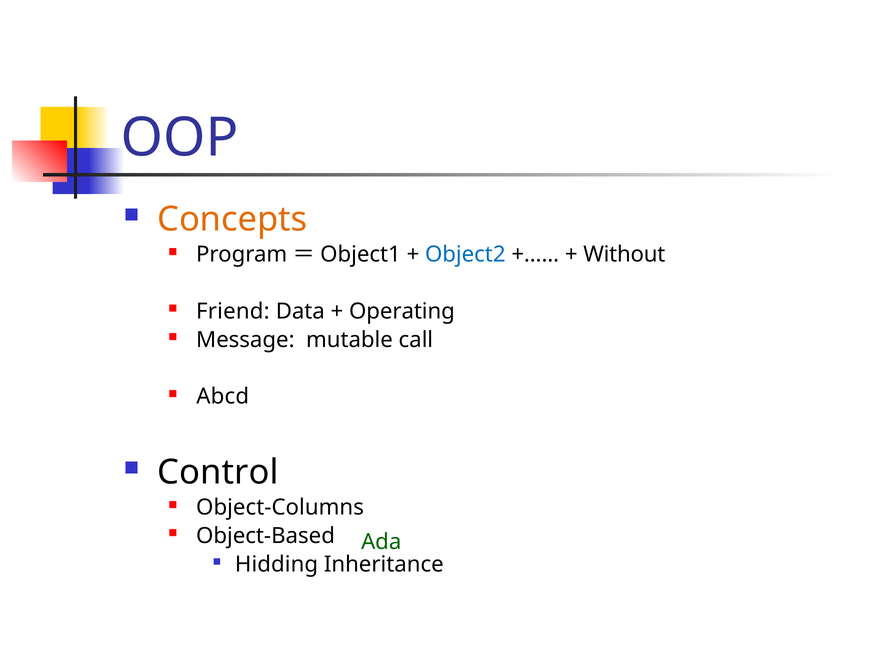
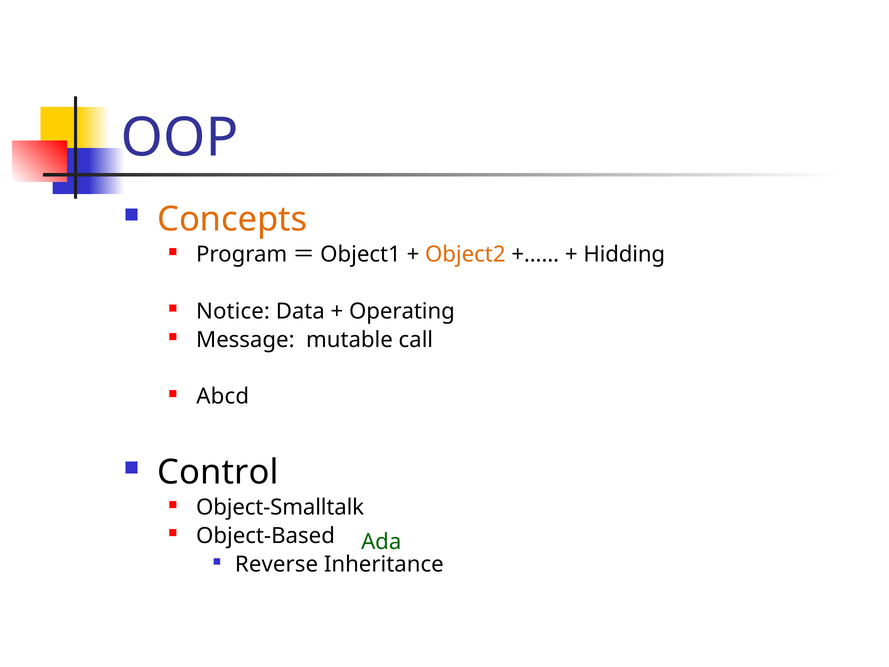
Object2 colour: blue -> orange
Without: Without -> Hidding
Friend: Friend -> Notice
Object-Columns: Object-Columns -> Object-Smalltalk
Hidding: Hidding -> Reverse
